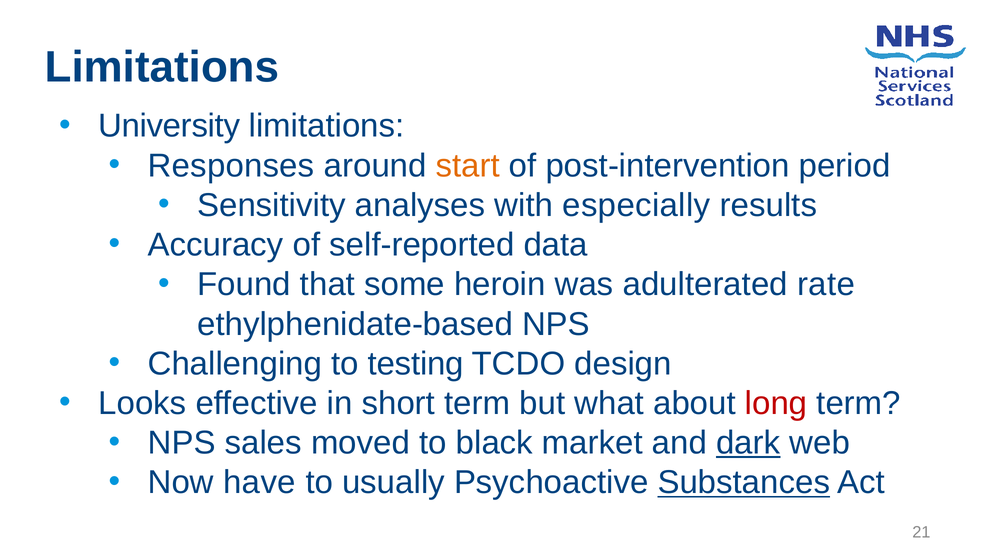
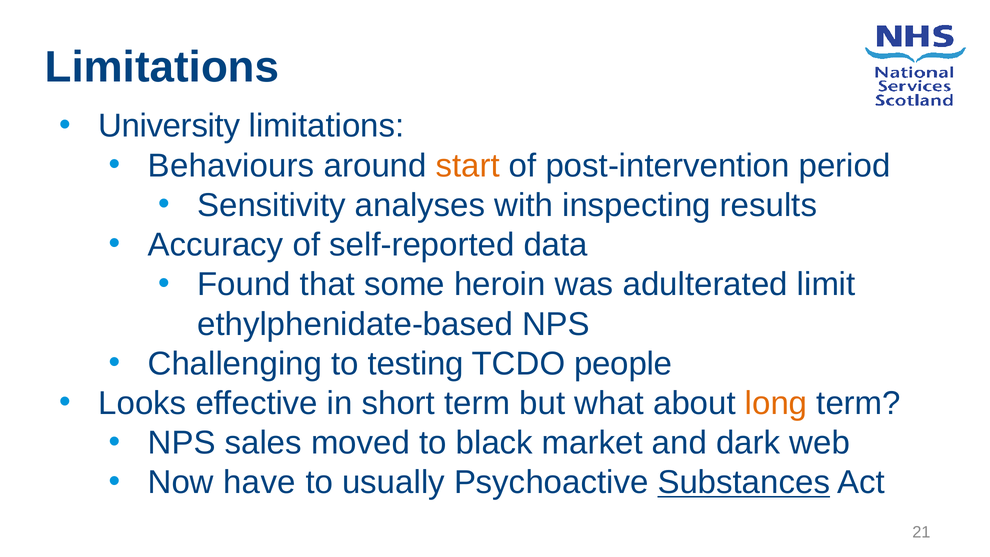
Responses: Responses -> Behaviours
especially: especially -> inspecting
rate: rate -> limit
design: design -> people
long colour: red -> orange
dark underline: present -> none
